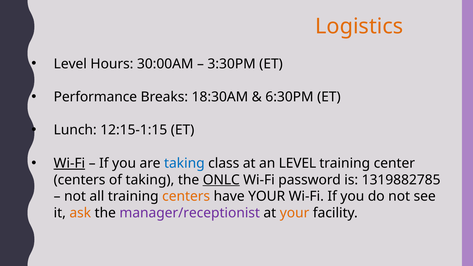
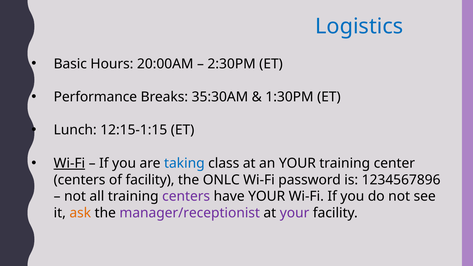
Logistics colour: orange -> blue
Level at (70, 64): Level -> Basic
30:00AM: 30:00AM -> 20:00AM
3:30PM: 3:30PM -> 2:30PM
18:30AM: 18:30AM -> 35:30AM
6:30PM: 6:30PM -> 1:30PM
an LEVEL: LEVEL -> YOUR
of taking: taking -> facility
ONLC underline: present -> none
1319882785: 1319882785 -> 1234567896
centers at (186, 196) colour: orange -> purple
your at (295, 213) colour: orange -> purple
